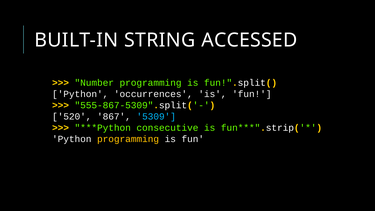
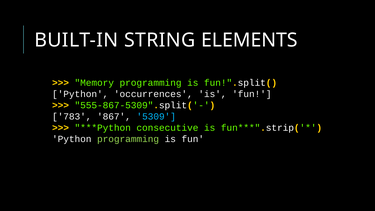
ACCESSED: ACCESSED -> ELEMENTS
Number: Number -> Memory
520: 520 -> 783
programming at (128, 139) colour: yellow -> light green
